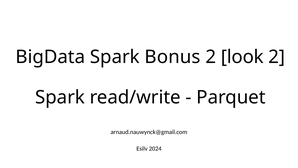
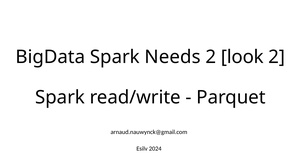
Bonus: Bonus -> Needs
